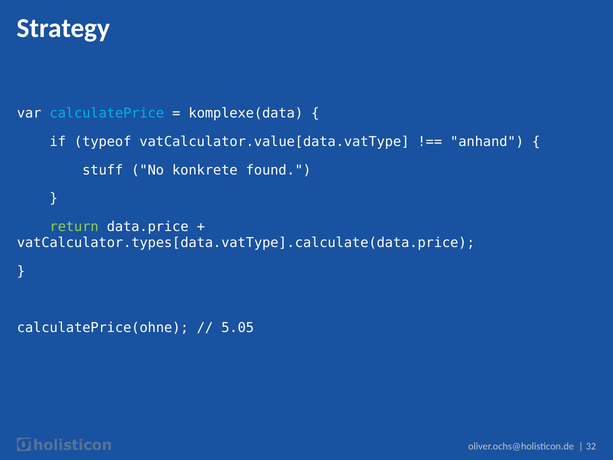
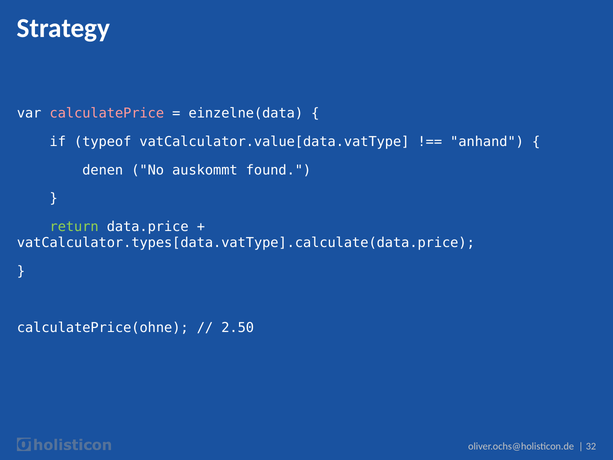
calculatePrice colour: light blue -> pink
komplexe(data: komplexe(data -> einzelne(data
stuff: stuff -> denen
konkrete: konkrete -> auskommt
5.05: 5.05 -> 2.50
